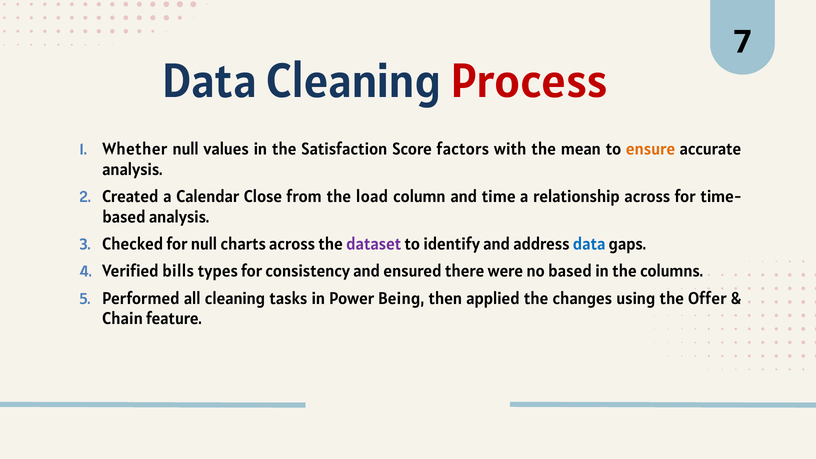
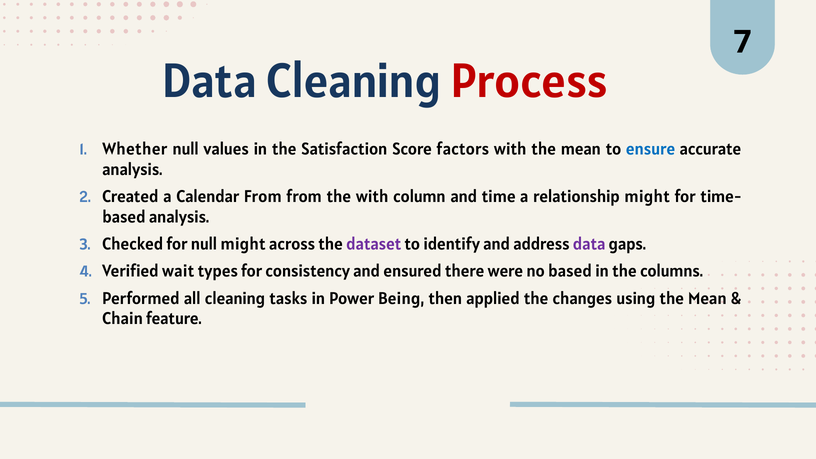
ensure colour: orange -> blue
Calendar Close: Close -> From
the load: load -> with
relationship across: across -> might
null charts: charts -> might
data at (589, 244) colour: blue -> purple
bills: bills -> wait
using the Offer: Offer -> Mean
